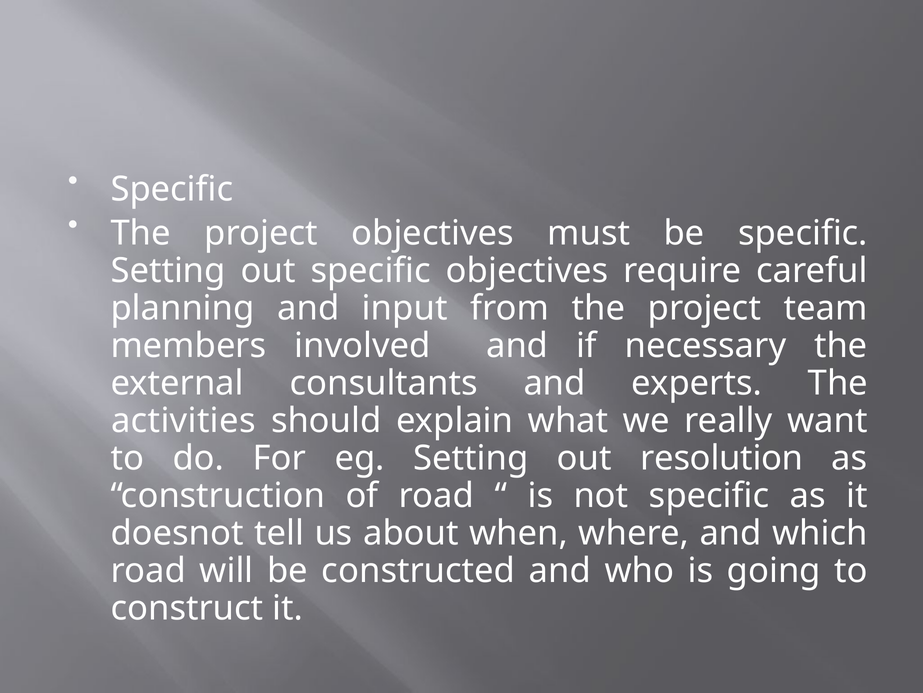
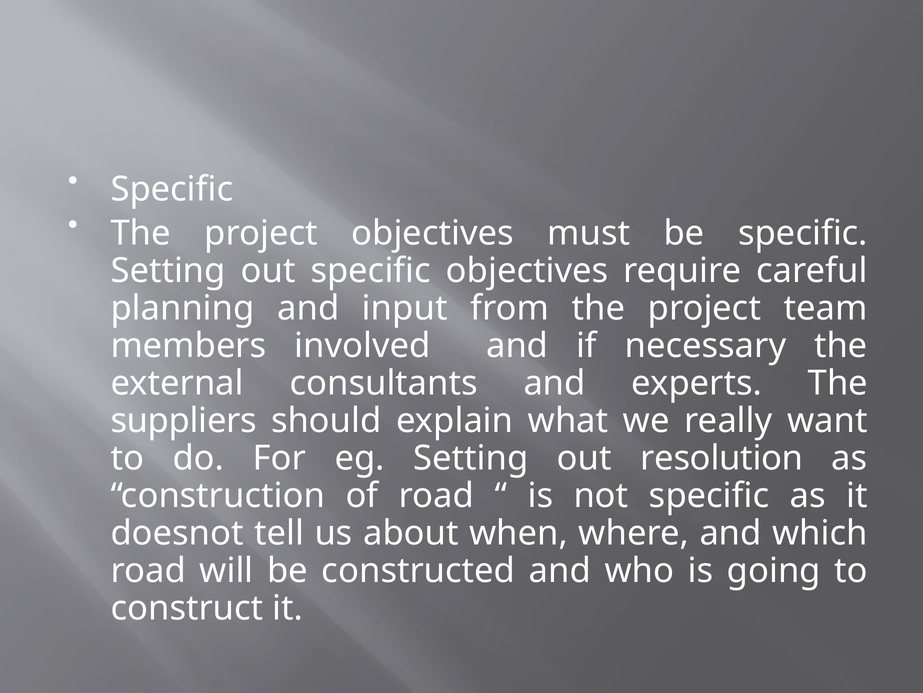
activities: activities -> suppliers
